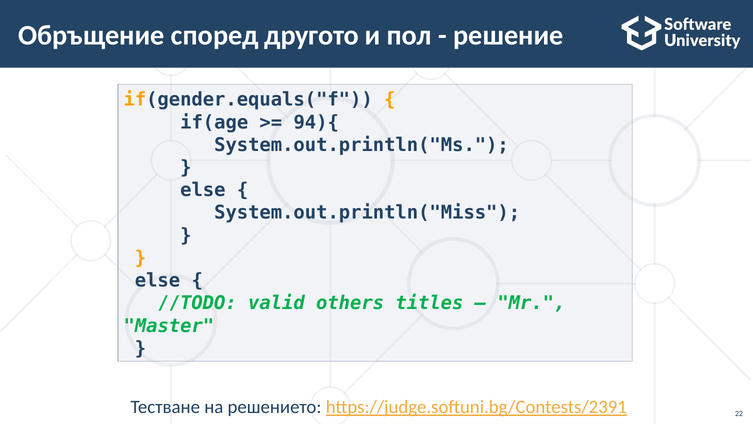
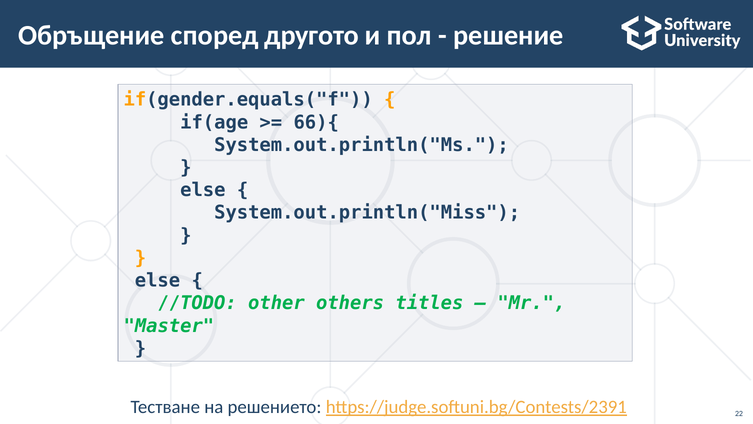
94){: 94){ -> 66){
valid: valid -> other
